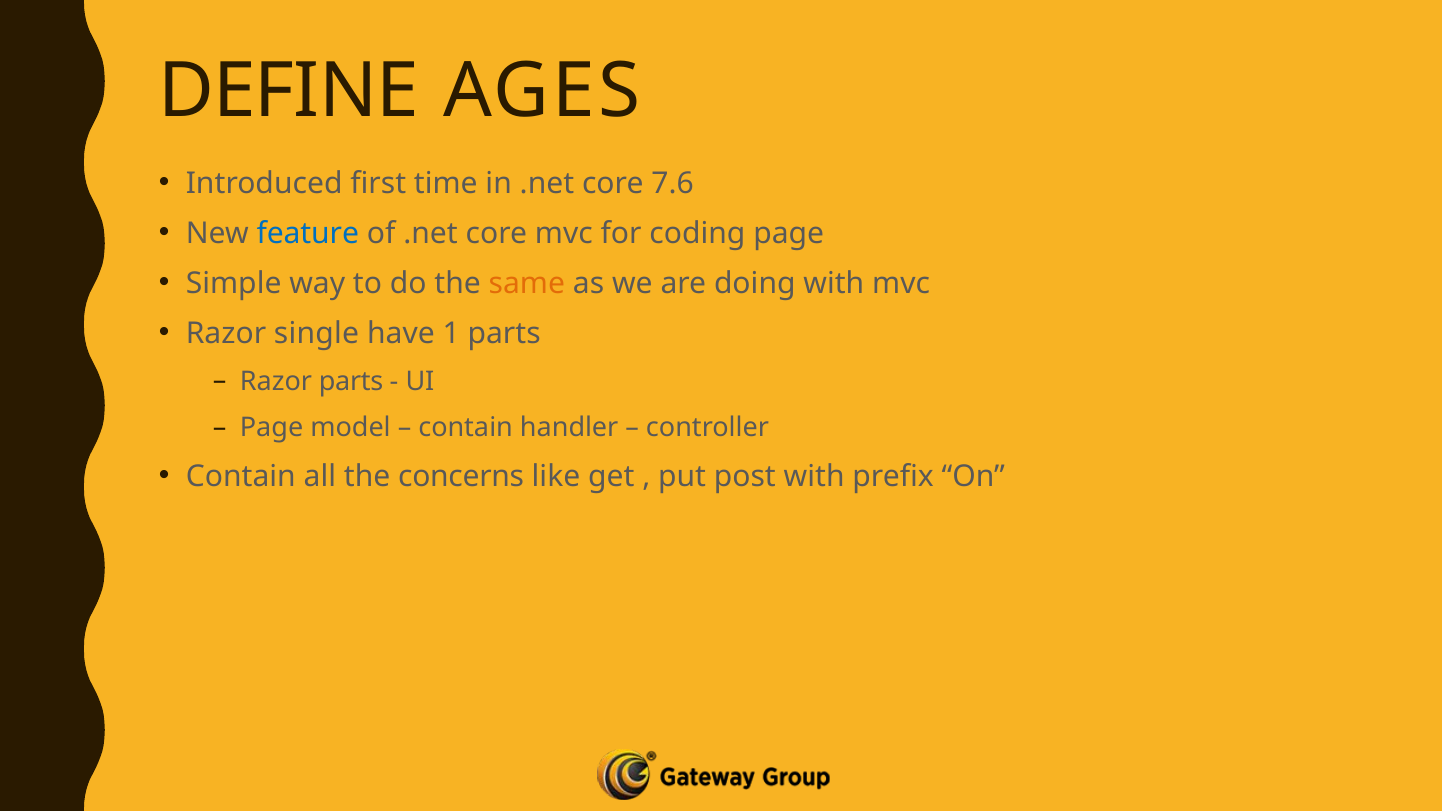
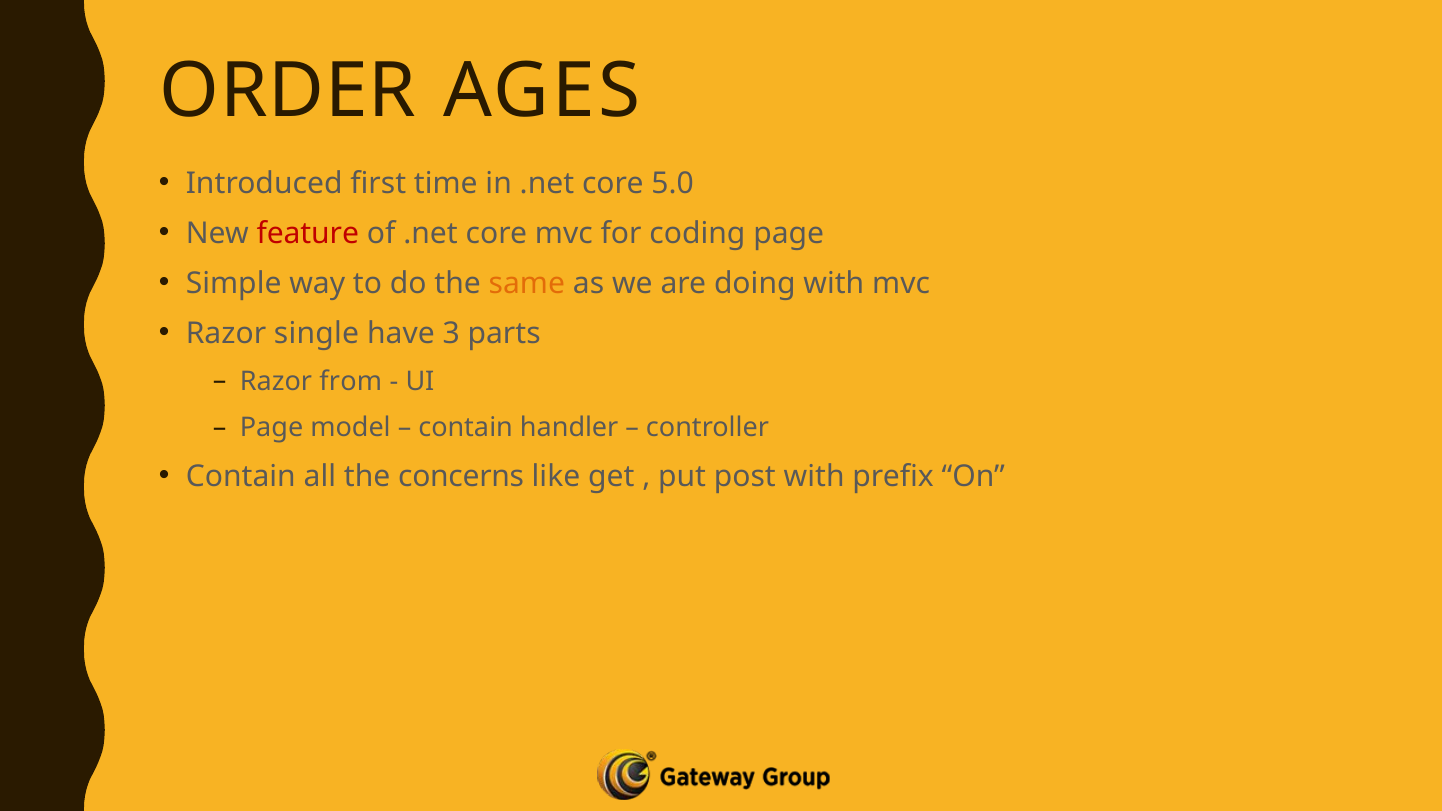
DEFINE: DEFINE -> ORDER
7.6: 7.6 -> 5.0
feature colour: blue -> red
1: 1 -> 3
Razor parts: parts -> from
